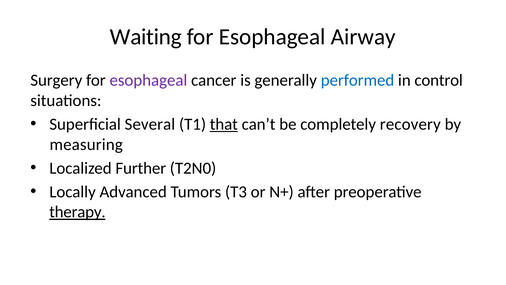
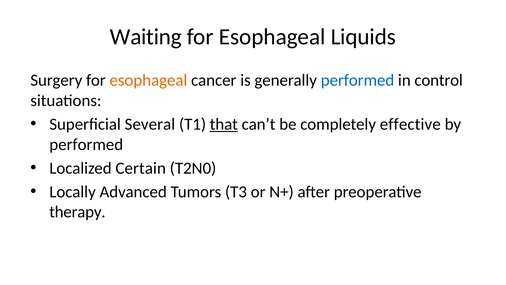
Airway: Airway -> Liquids
esophageal at (148, 80) colour: purple -> orange
recovery: recovery -> effective
measuring at (86, 144): measuring -> performed
Further: Further -> Certain
therapy underline: present -> none
